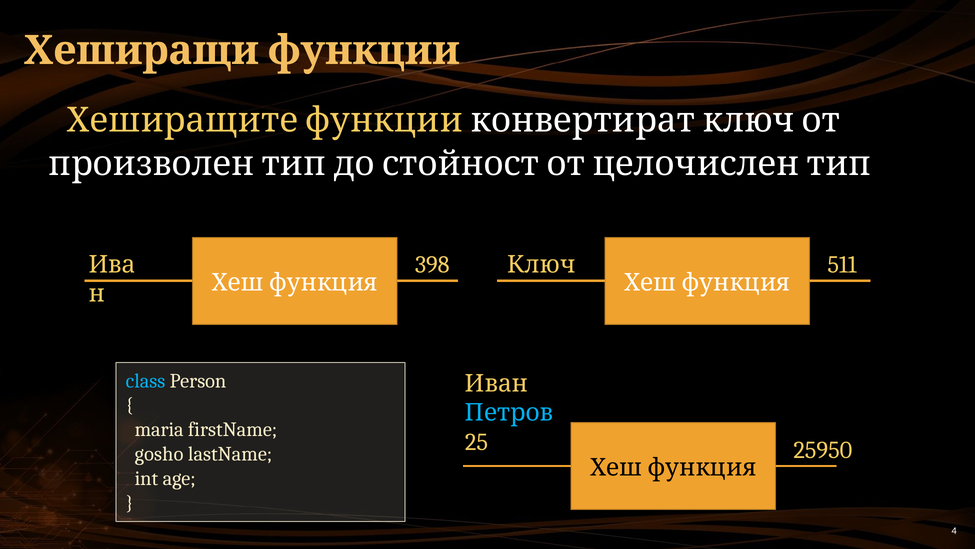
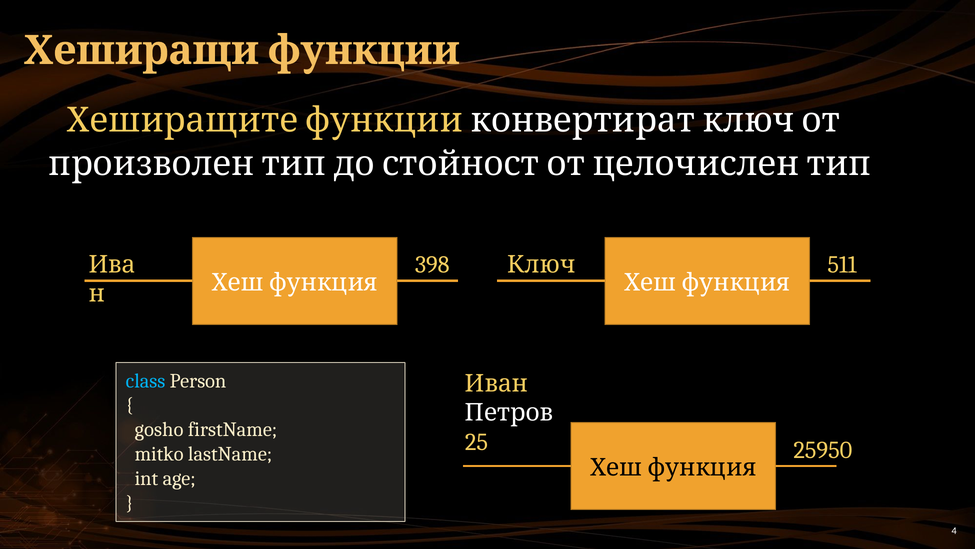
Петров colour: light blue -> white
maria: maria -> gosho
gosho: gosho -> mitko
